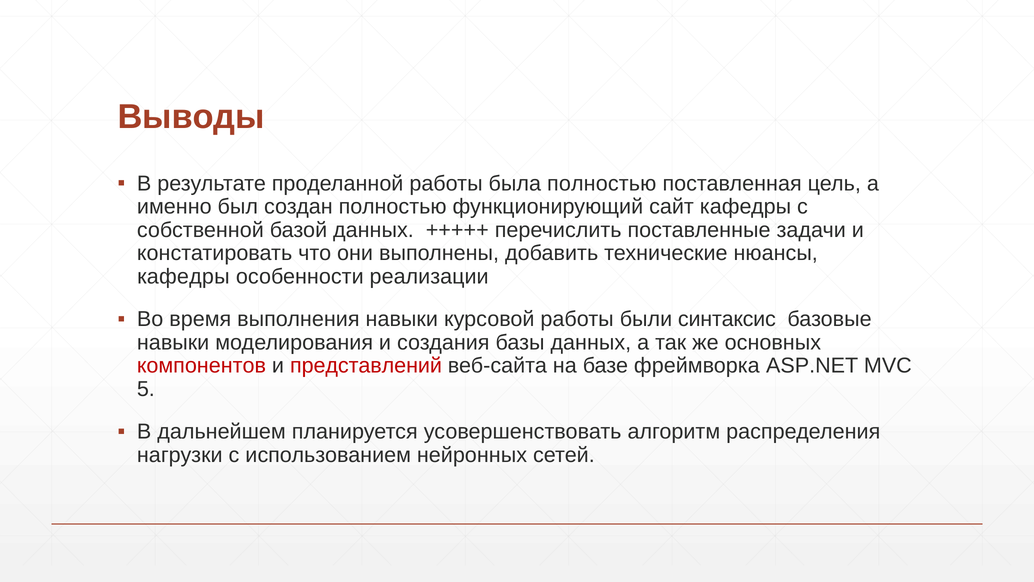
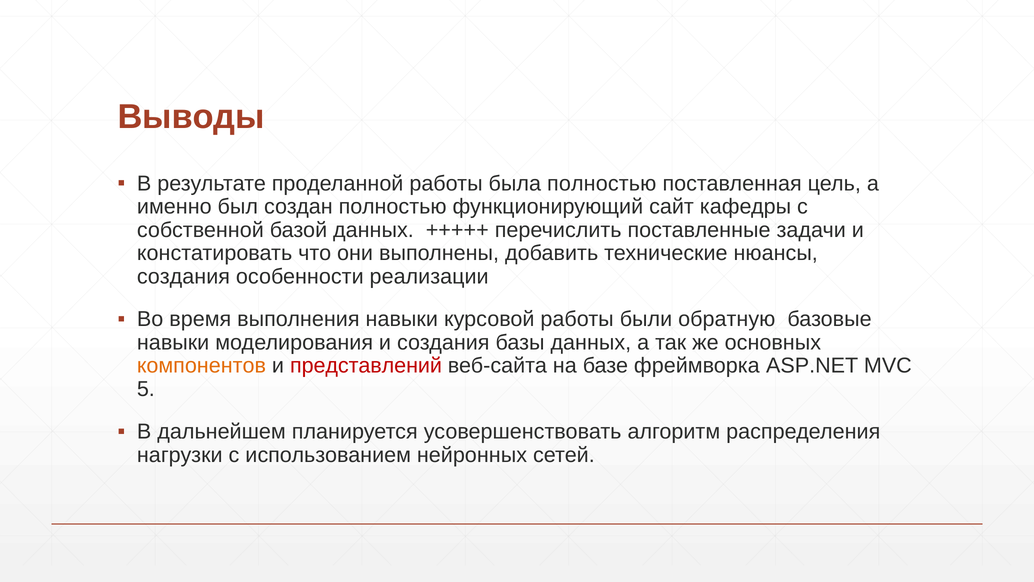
кафедры at (183, 276): кафедры -> создания
синтаксис: синтаксис -> обратную
компонентов colour: red -> orange
